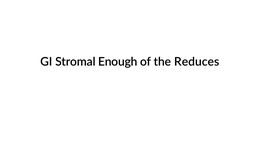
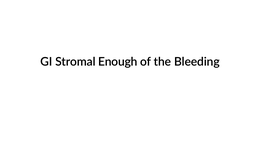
Reduces: Reduces -> Bleeding
